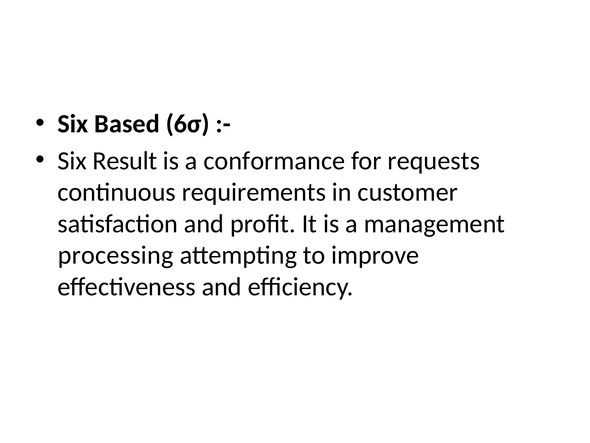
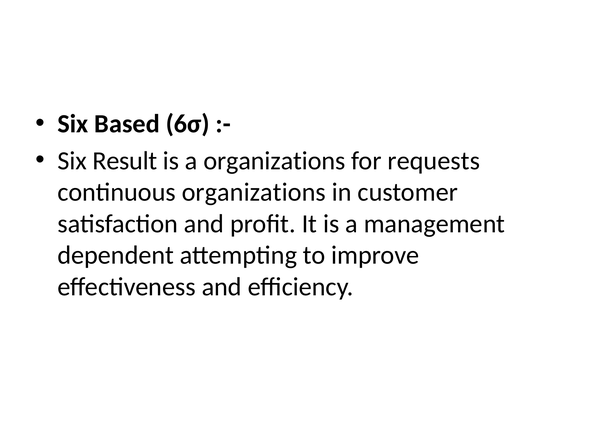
a conformance: conformance -> organizations
continuous requirements: requirements -> organizations
processing: processing -> dependent
